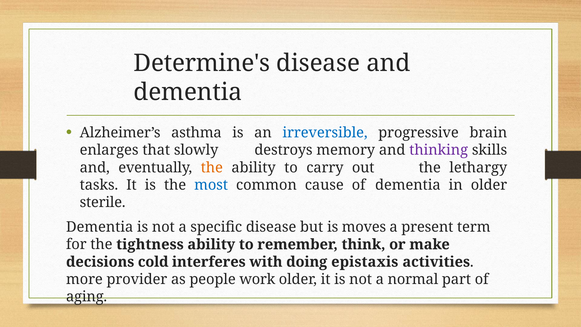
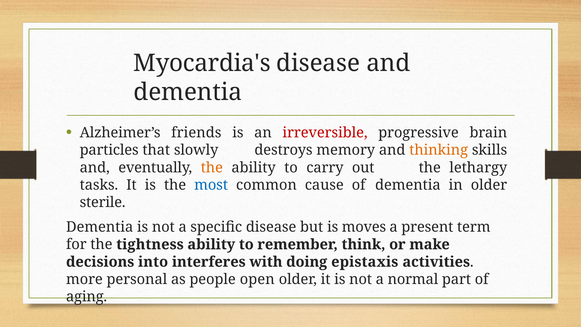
Determine's: Determine's -> Myocardia's
asthma: asthma -> friends
irreversible colour: blue -> red
enlarges: enlarges -> particles
thinking colour: purple -> orange
cold: cold -> into
provider: provider -> personal
work: work -> open
